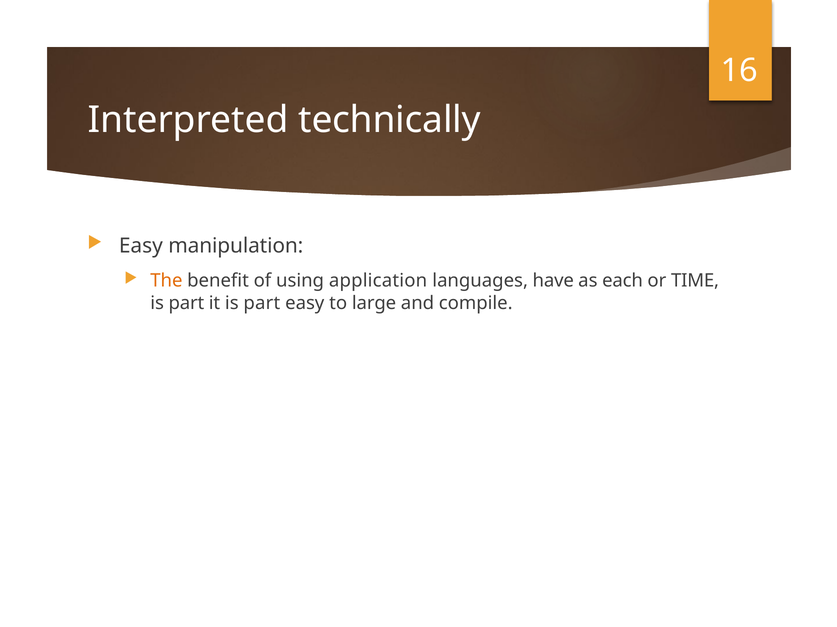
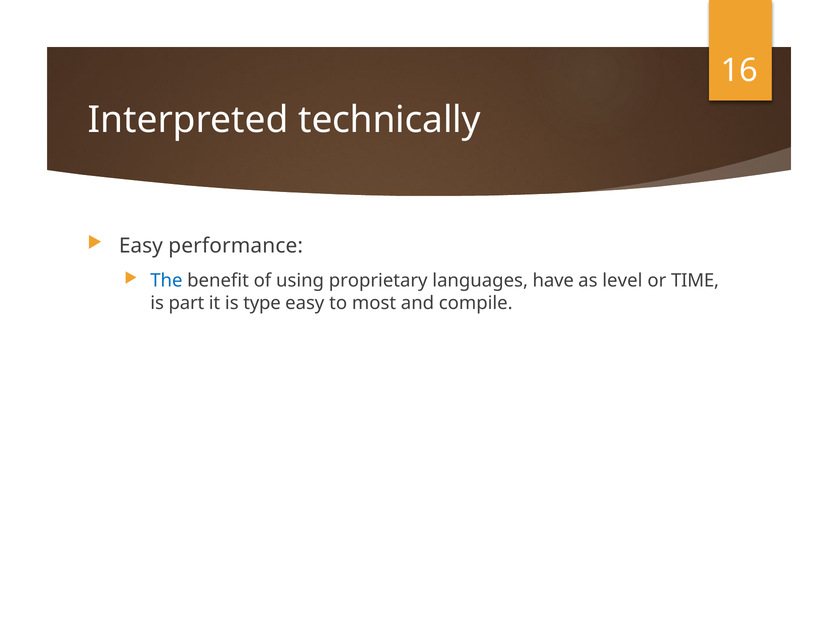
manipulation: manipulation -> performance
The colour: orange -> blue
application: application -> proprietary
each: each -> level
it is part: part -> type
large: large -> most
